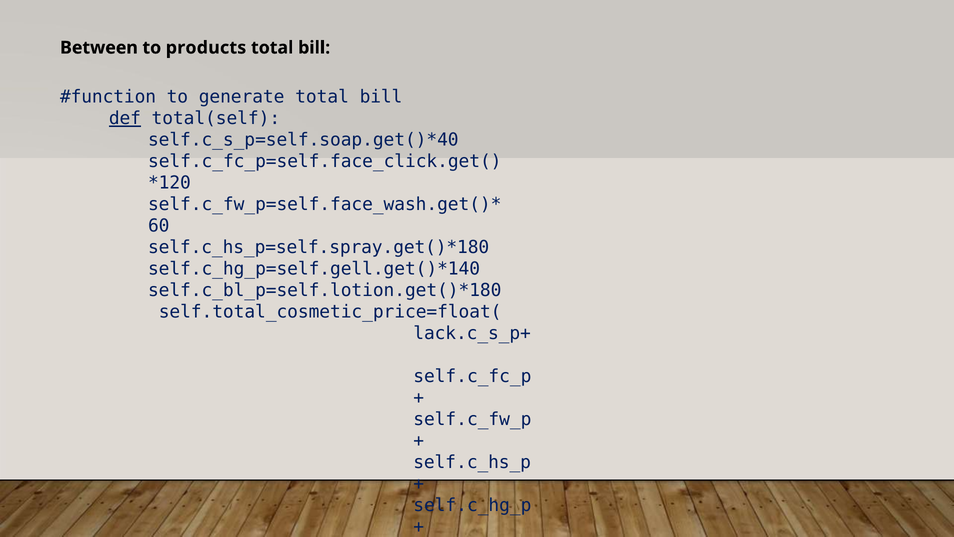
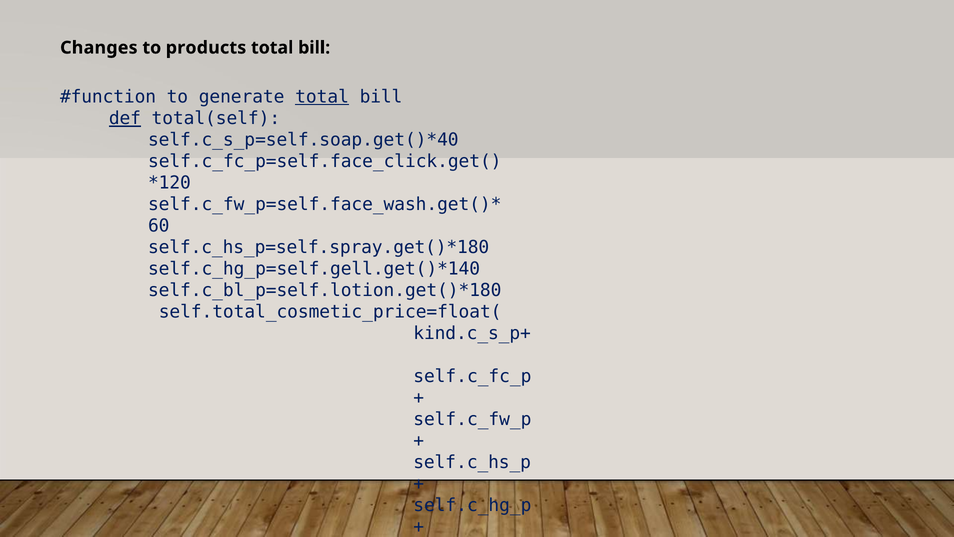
Between: Between -> Changes
total at (322, 97) underline: none -> present
lack.c_s_p+: lack.c_s_p+ -> kind.c_s_p+
